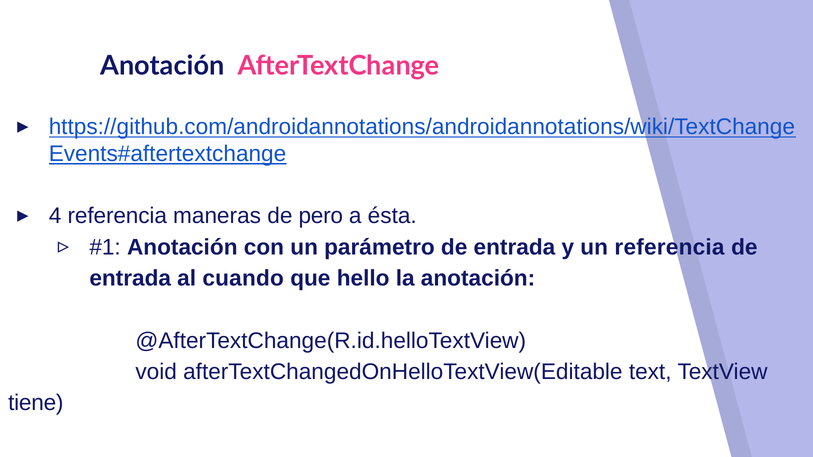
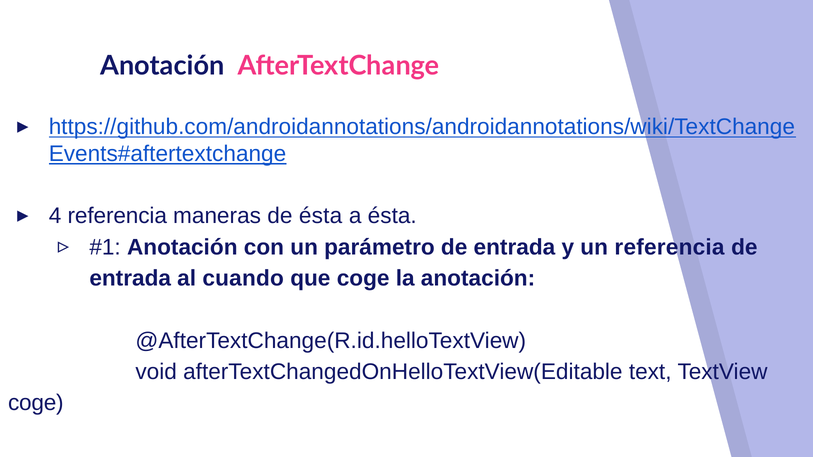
de pero: pero -> ésta
que hello: hello -> coge
tiene at (36, 403): tiene -> coge
